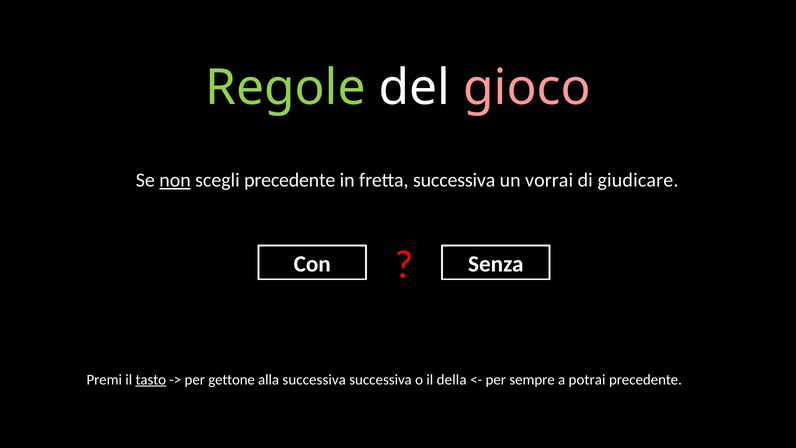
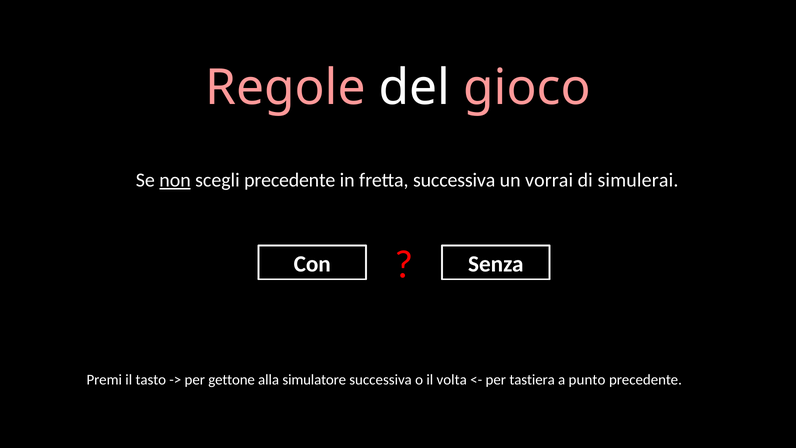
Regole colour: light green -> pink
giudicare: giudicare -> simulerai
tasto underline: present -> none
alla successiva: successiva -> simulatore
della: della -> volta
sempre: sempre -> tastiera
potrai: potrai -> punto
